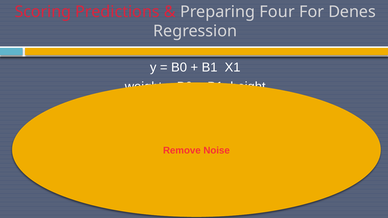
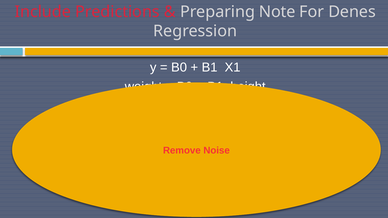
Scoring: Scoring -> Include
Four: Four -> Note
